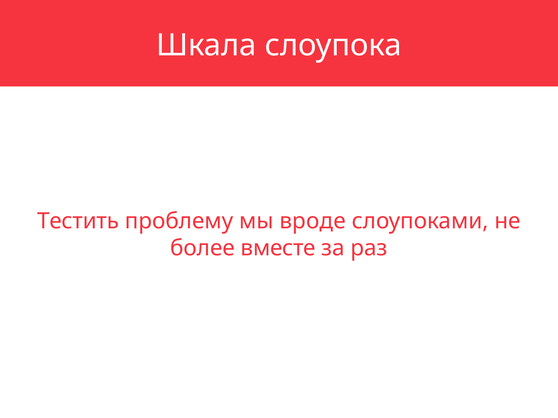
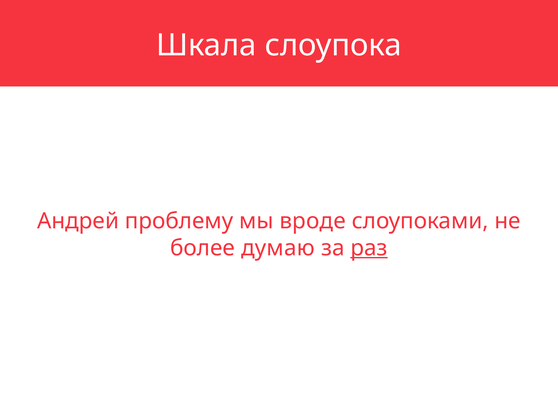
Тестить: Тестить -> Андрей
вместе: вместе -> думаю
раз underline: none -> present
